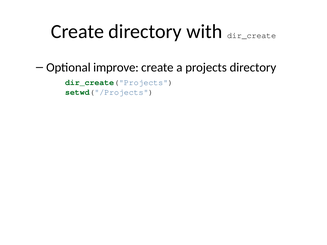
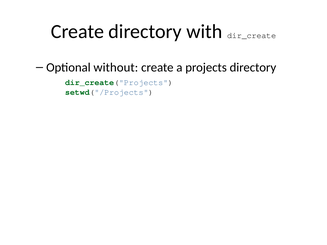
improve: improve -> without
